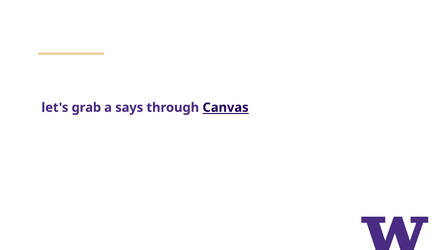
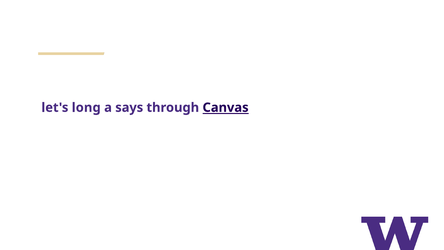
grab: grab -> long
